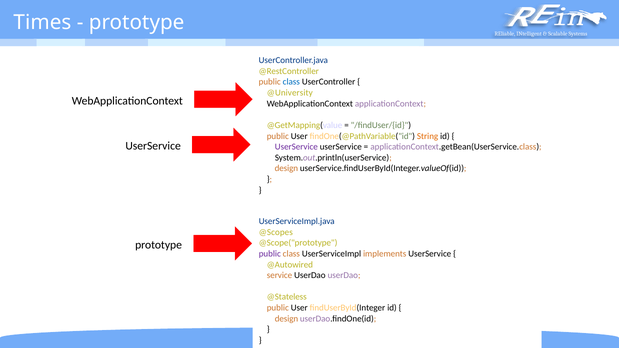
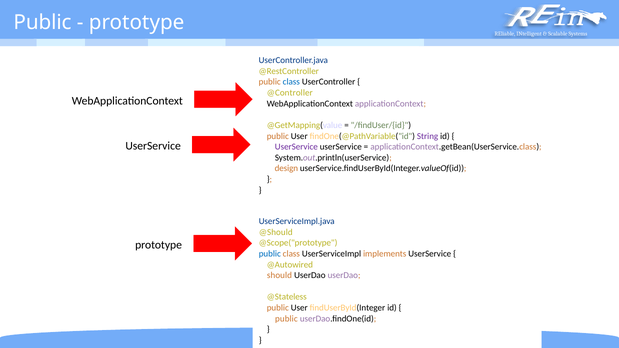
Times at (42, 23): Times -> Public
@University: @University -> @Controller
String colour: orange -> purple
@Scopes: @Scopes -> @Should
public at (270, 254) colour: purple -> blue
service: service -> should
design at (286, 319): design -> public
